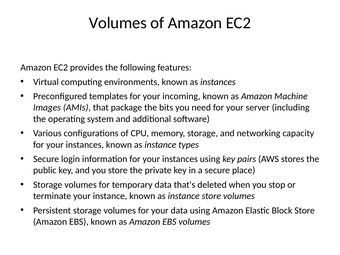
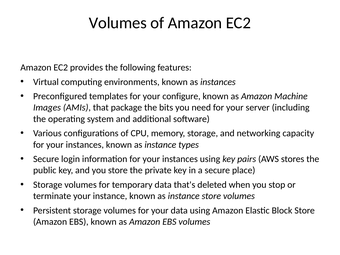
incoming: incoming -> configure
